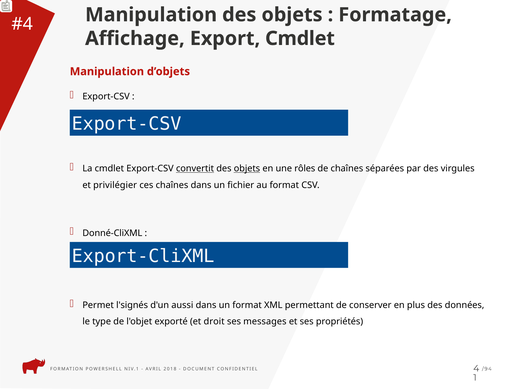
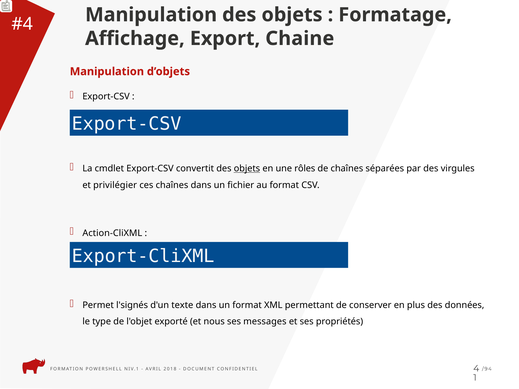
Export Cmdlet: Cmdlet -> Chaine
convertit underline: present -> none
Donné-CliXML: Donné-CliXML -> Action-CliXML
aussi: aussi -> texte
droit: droit -> nous
